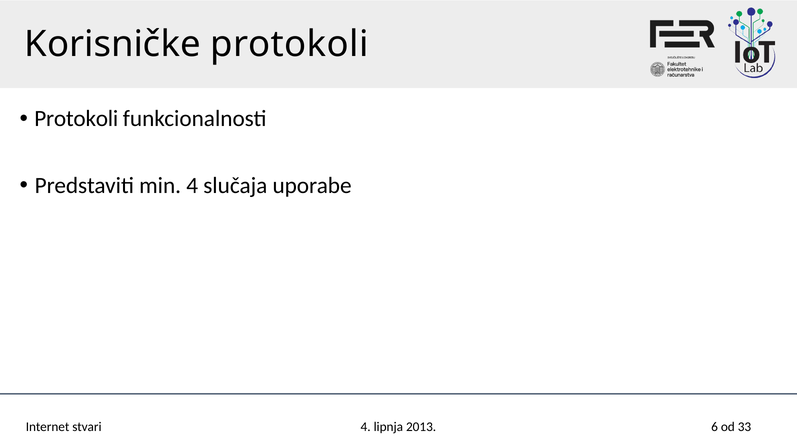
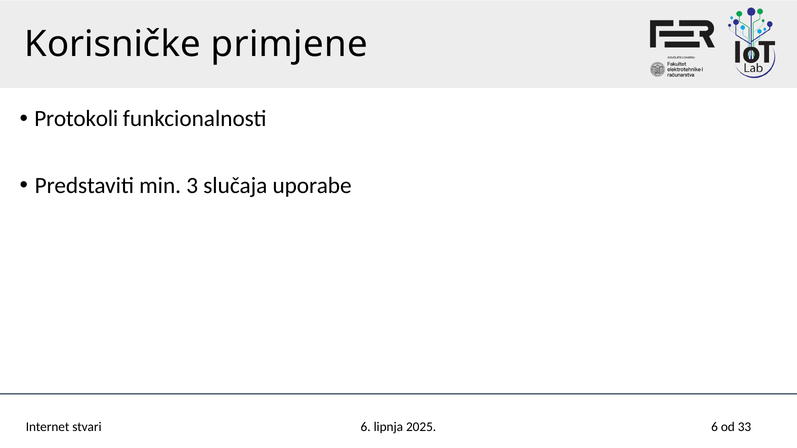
Korisničke protokoli: protokoli -> primjene
min 4: 4 -> 3
stvari 4: 4 -> 6
2013: 2013 -> 2025
